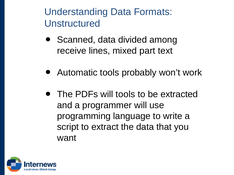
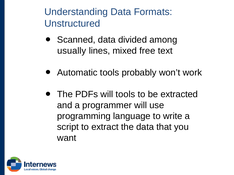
receive: receive -> usually
part: part -> free
